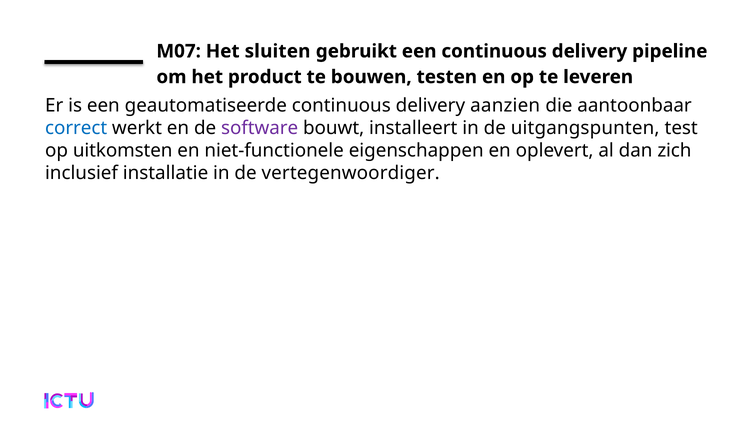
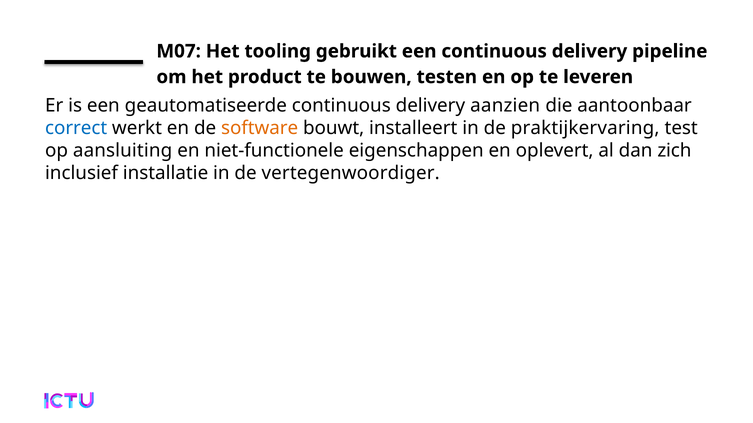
sluiten: sluiten -> tooling
software colour: purple -> orange
uitgangspunten: uitgangspunten -> praktijkervaring
uitkomsten: uitkomsten -> aansluiting
